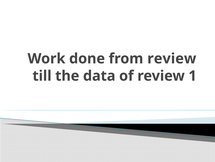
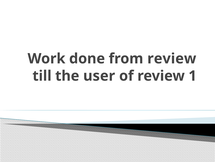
data: data -> user
